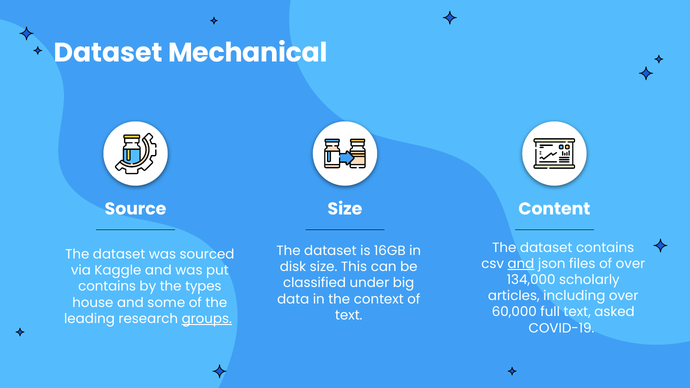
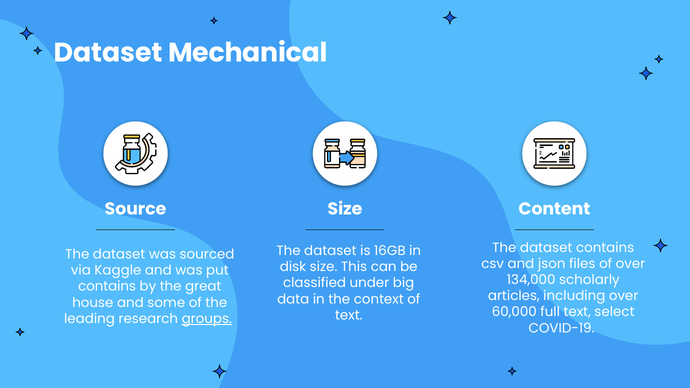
and at (521, 264) underline: present -> none
types: types -> great
asked: asked -> select
